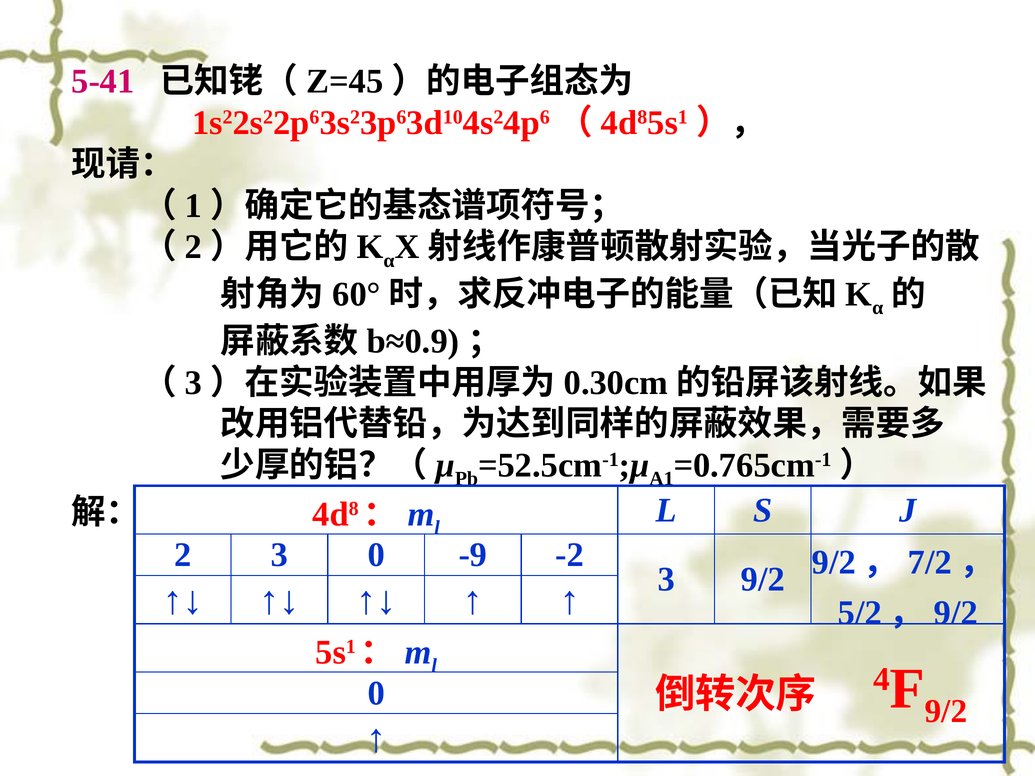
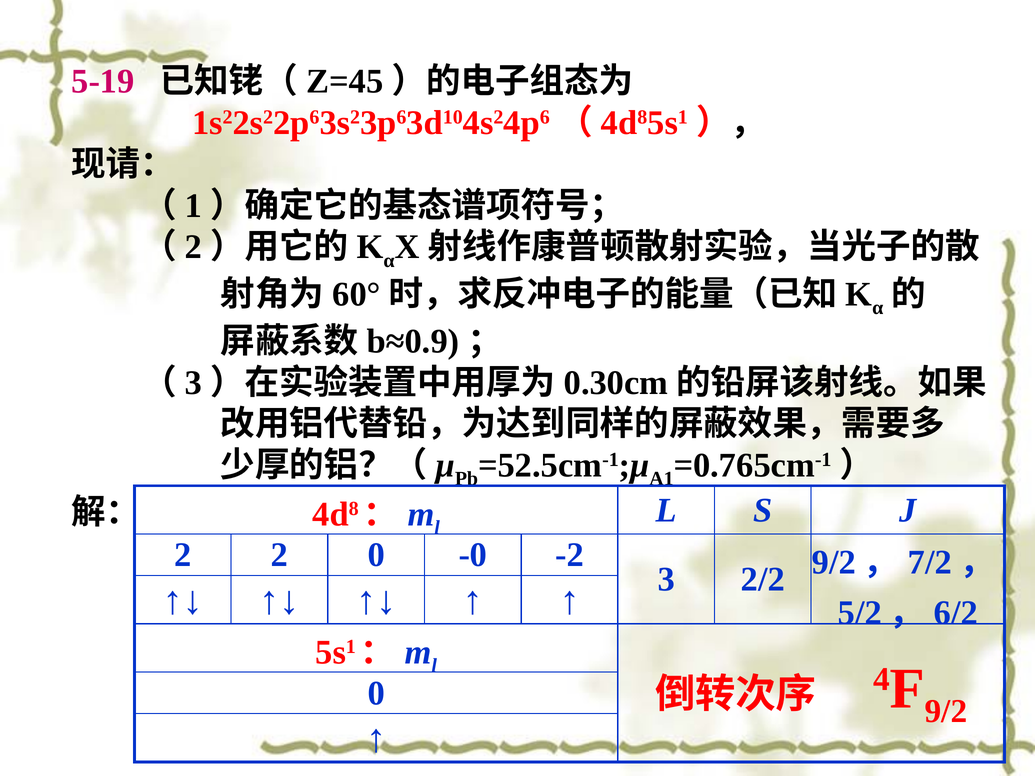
5-41: 5-41 -> 5-19
2 3: 3 -> 2
-9: -9 -> -0
3 9/2: 9/2 -> 2/2
9/2 at (956, 613): 9/2 -> 6/2
